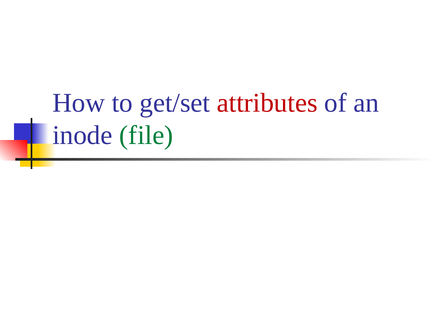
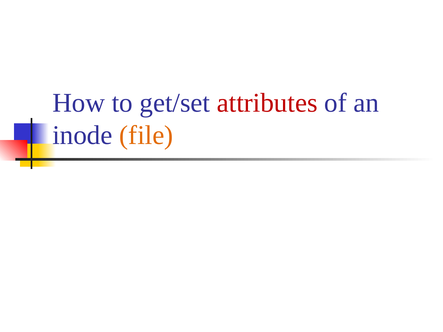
file colour: green -> orange
